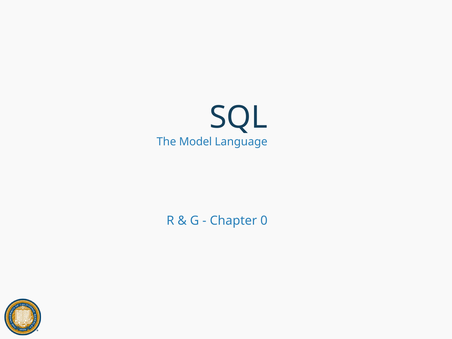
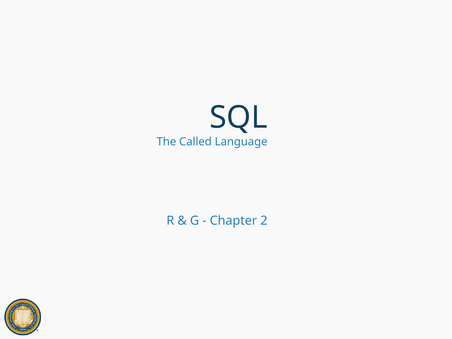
Model: Model -> Called
0: 0 -> 2
